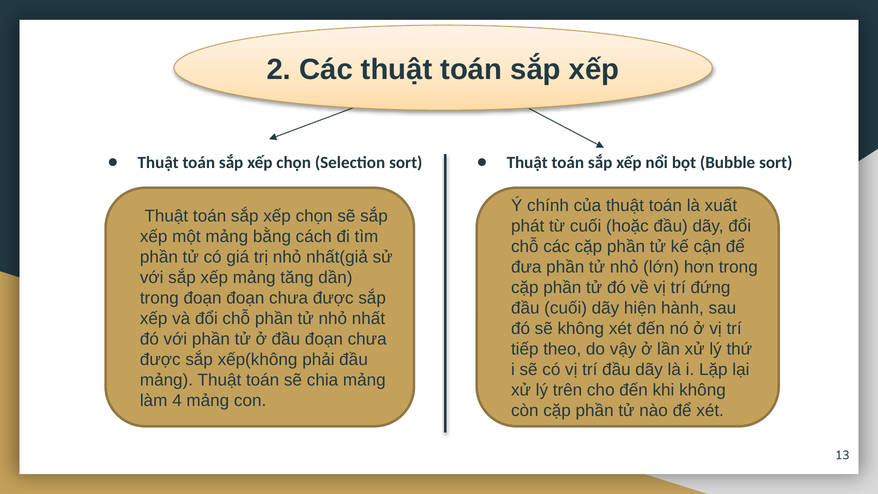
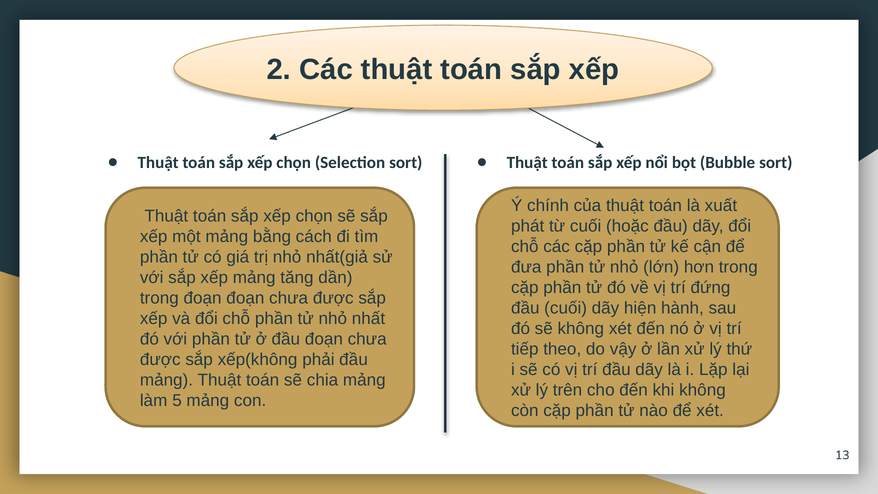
4: 4 -> 5
